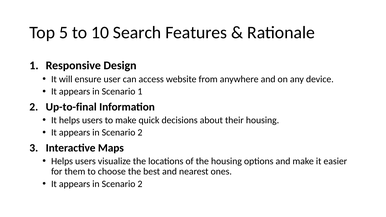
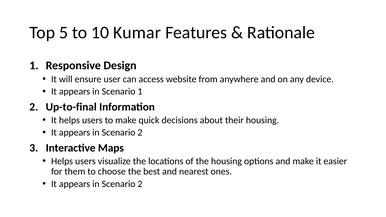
Search: Search -> Kumar
